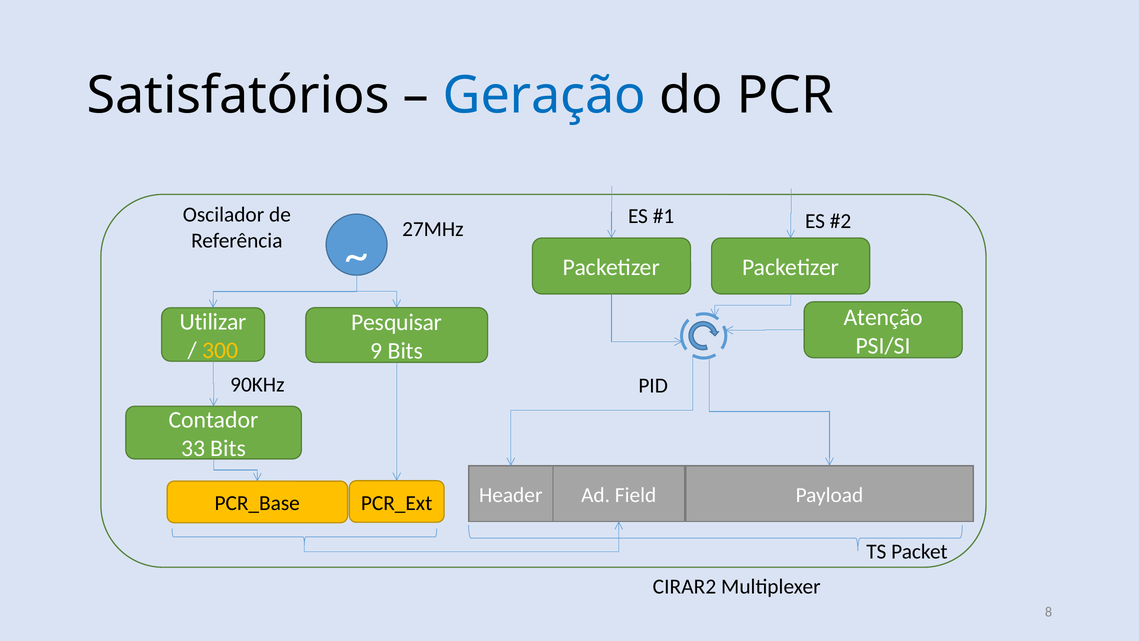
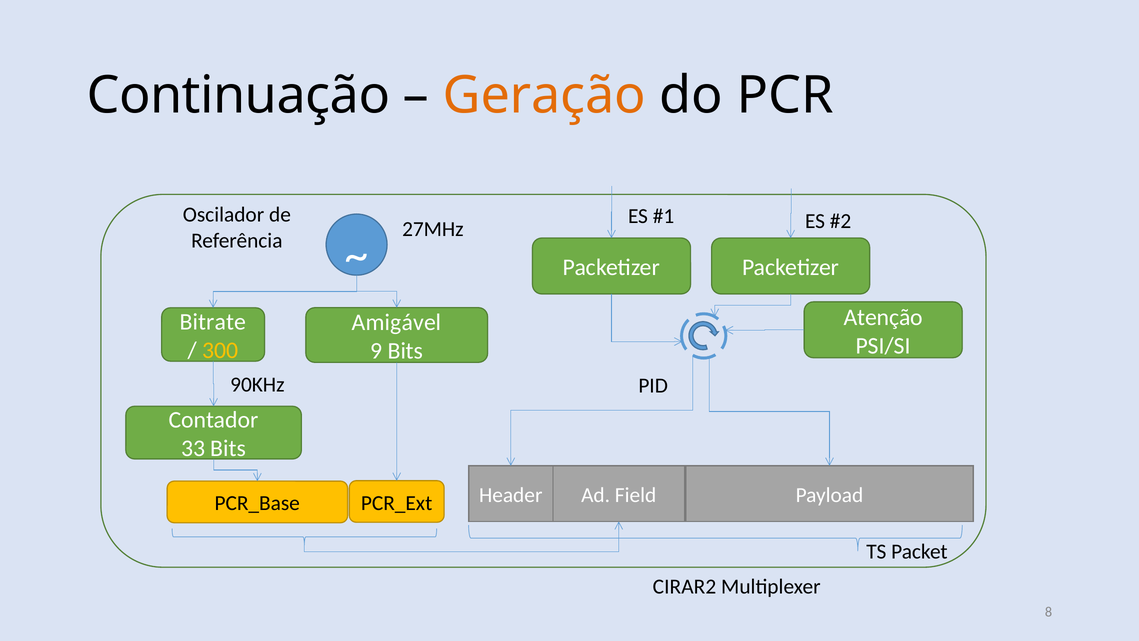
Satisfatórios: Satisfatórios -> Continuação
Geração colour: blue -> orange
Utilizar: Utilizar -> Bitrate
Pesquisar: Pesquisar -> Amigável
